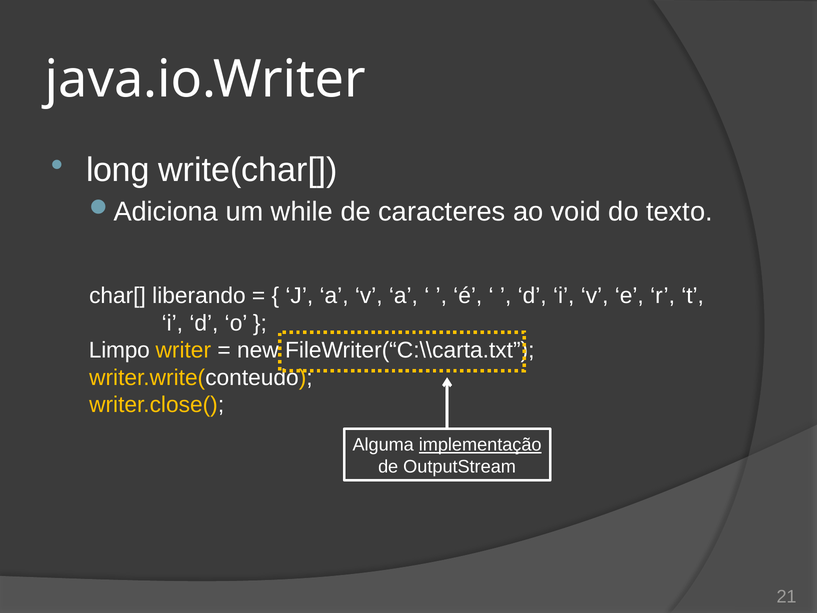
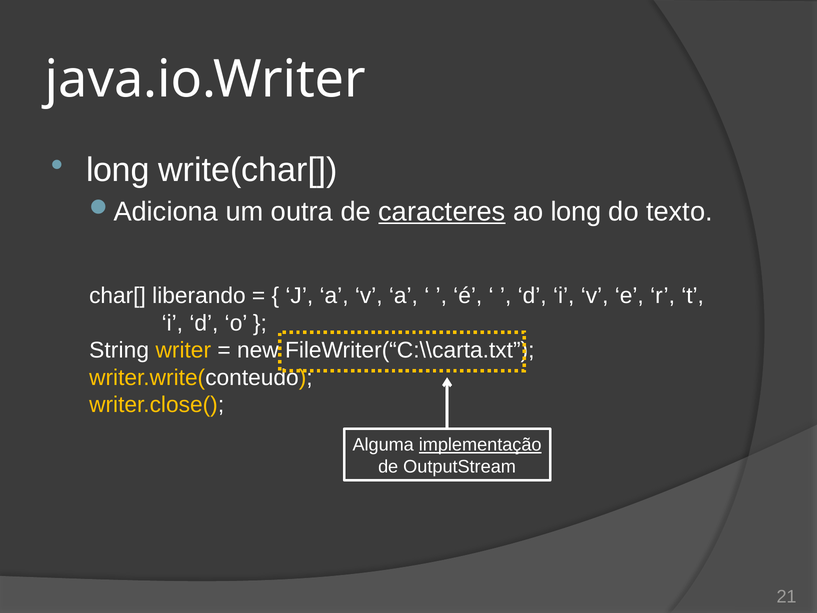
while: while -> outra
caracteres underline: none -> present
ao void: void -> long
Limpo: Limpo -> String
